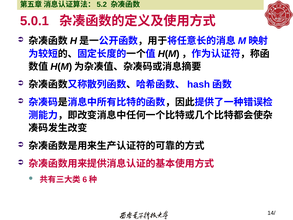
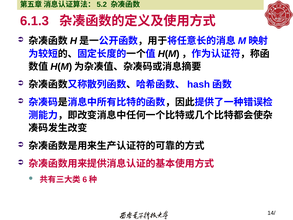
5.0.1: 5.0.1 -> 6.1.3
